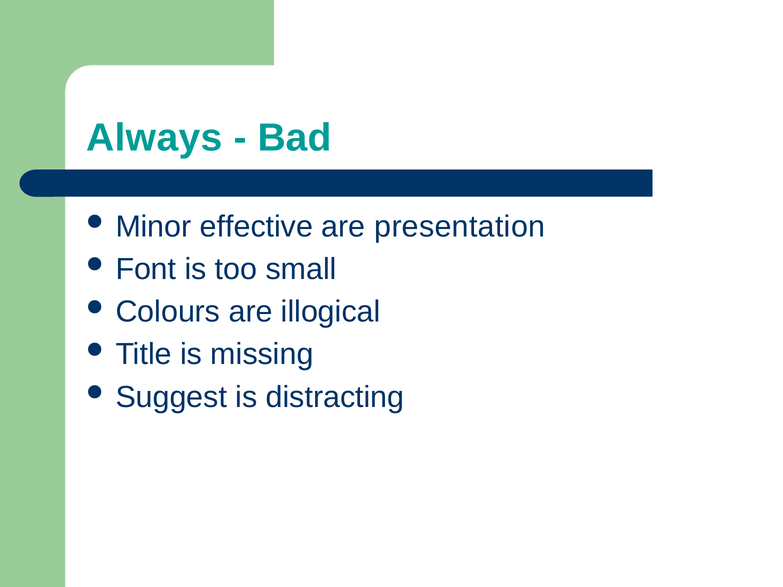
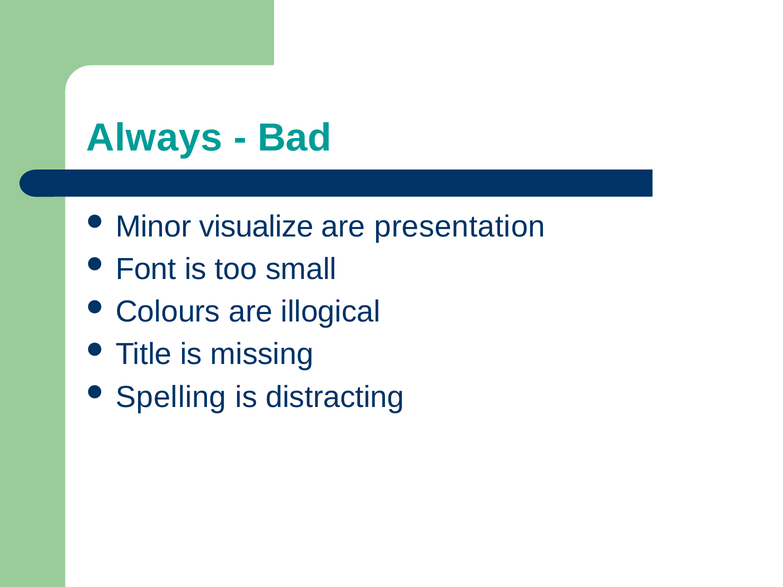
effective: effective -> visualize
Suggest: Suggest -> Spelling
